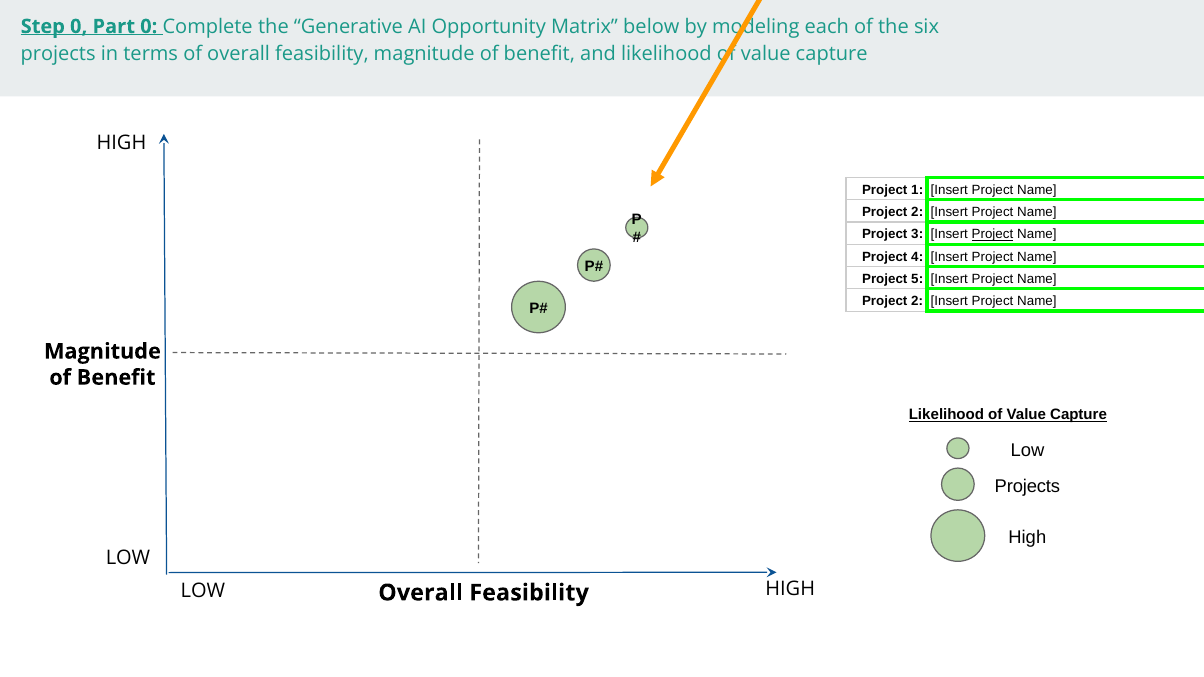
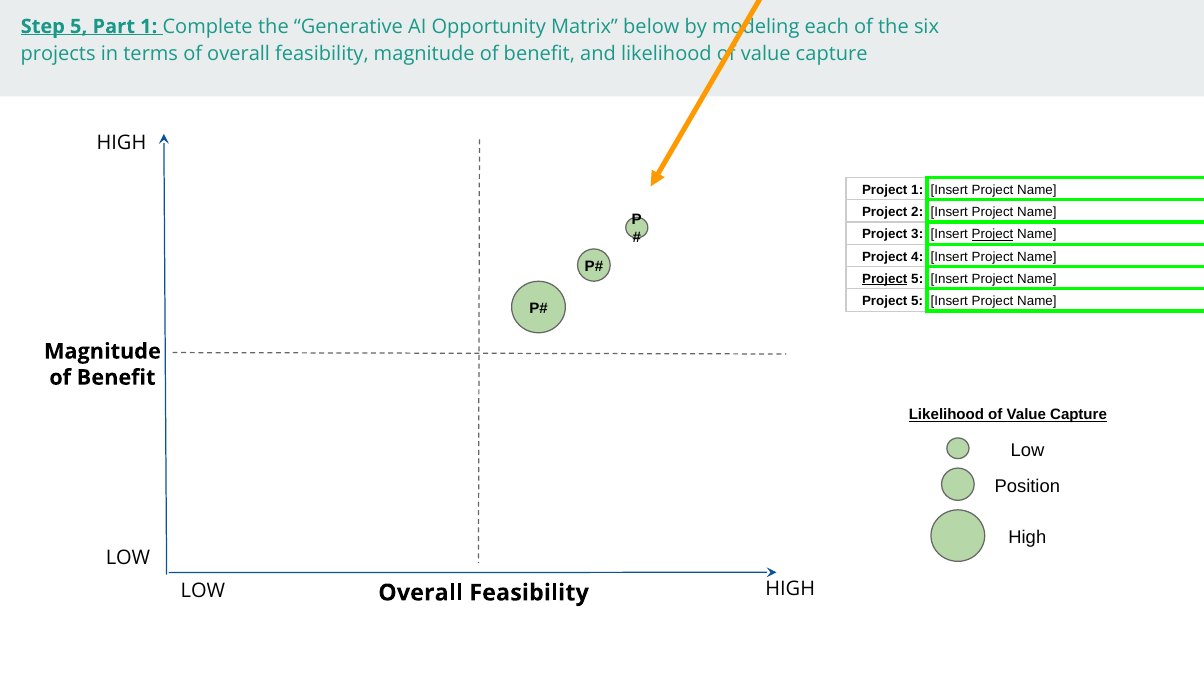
Step 0: 0 -> 5
Part 0: 0 -> 1
Project at (885, 279) underline: none -> present
2 at (917, 302): 2 -> 5
Projects at (1027, 487): Projects -> Position
